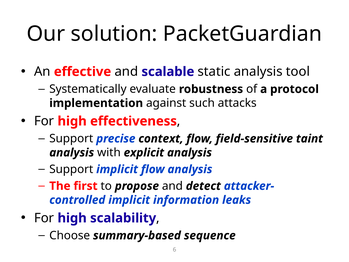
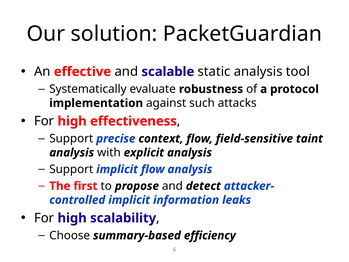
sequence: sequence -> efficiency
